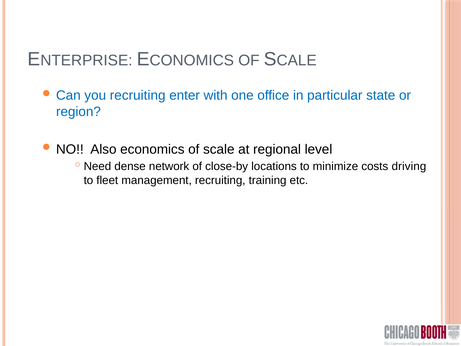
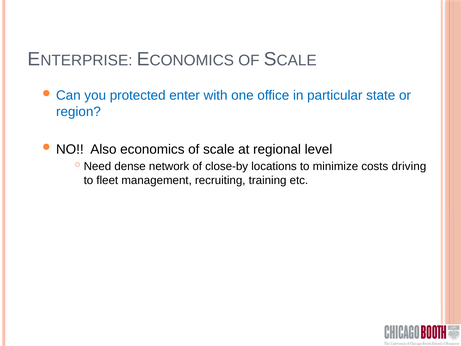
you recruiting: recruiting -> protected
